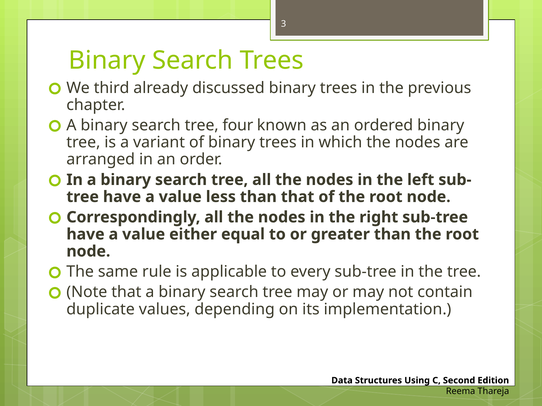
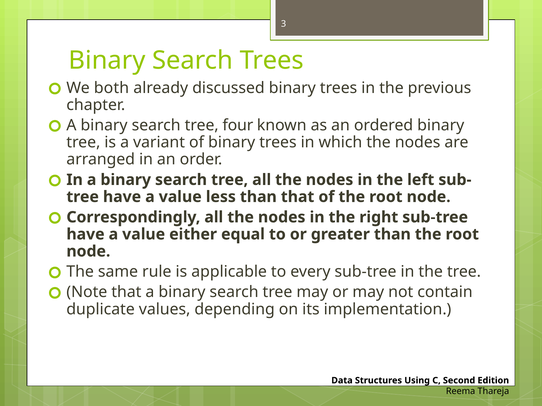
third: third -> both
